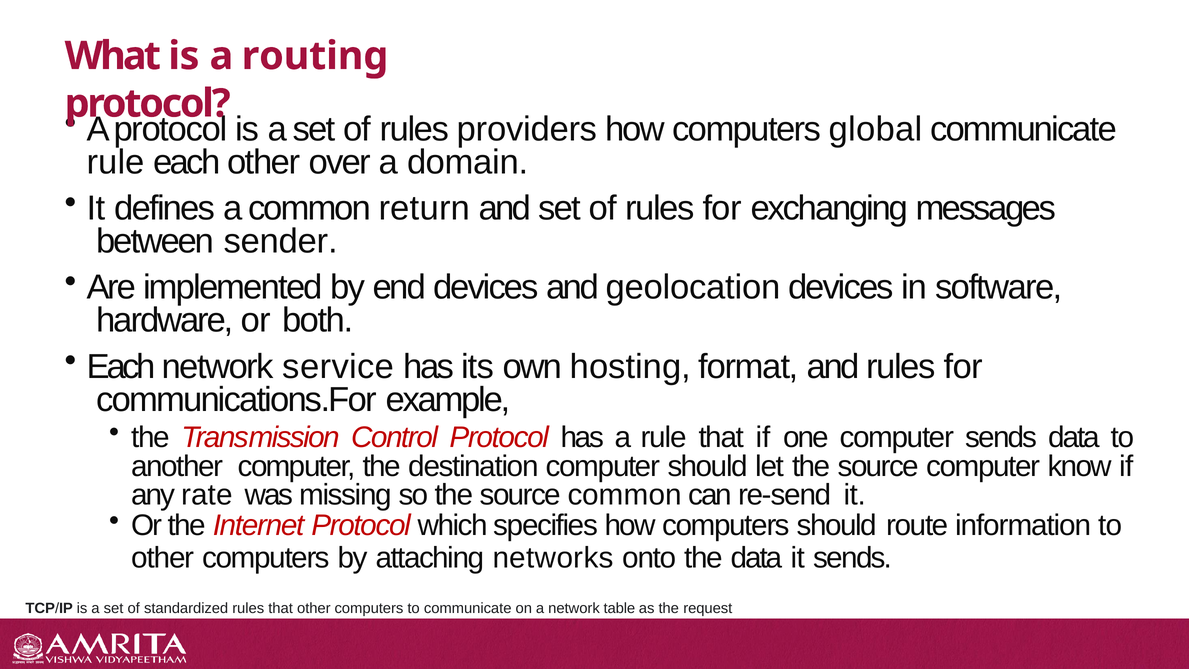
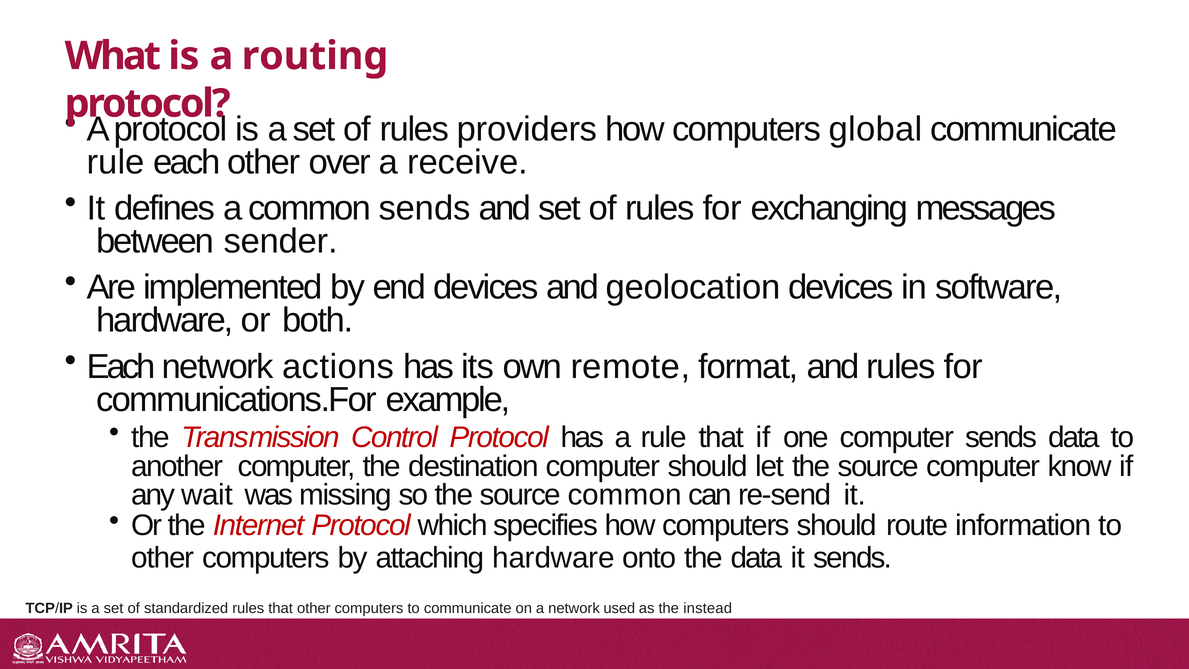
domain: domain -> receive
common return: return -> sends
service: service -> actions
hosting: hosting -> remote
rate: rate -> wait
attaching networks: networks -> hardware
table: table -> used
request: request -> instead
